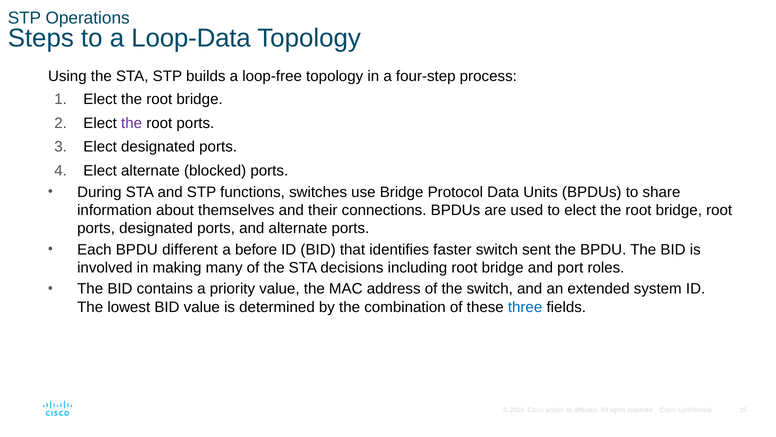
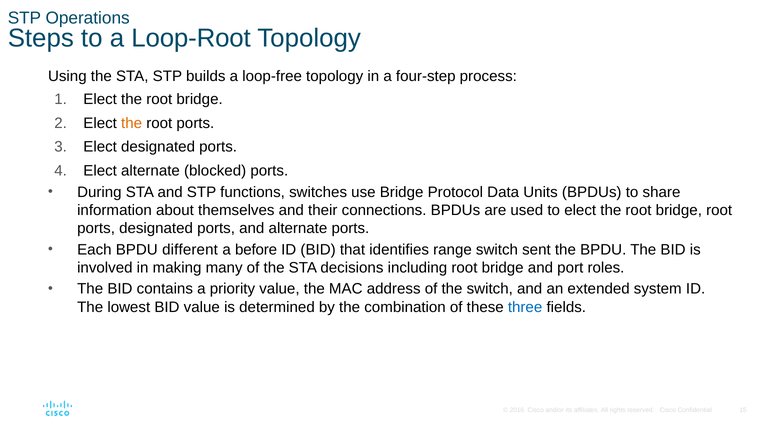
Loop-Data: Loop-Data -> Loop-Root
the at (132, 123) colour: purple -> orange
faster: faster -> range
